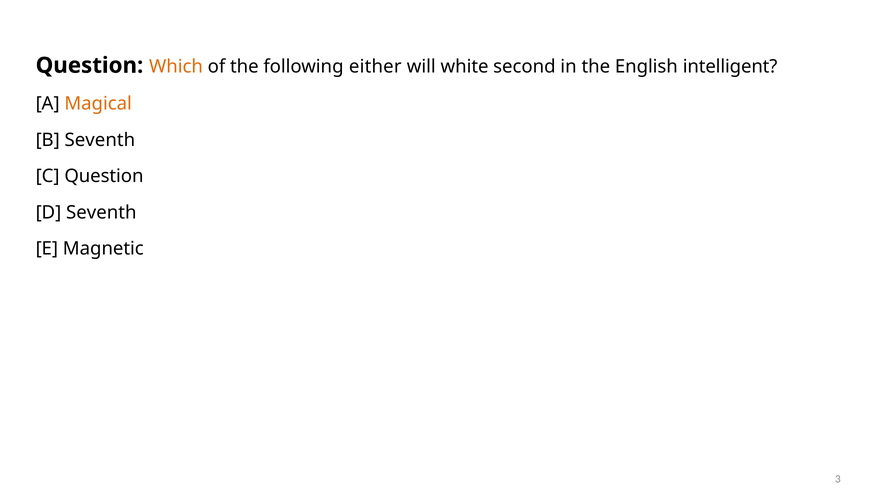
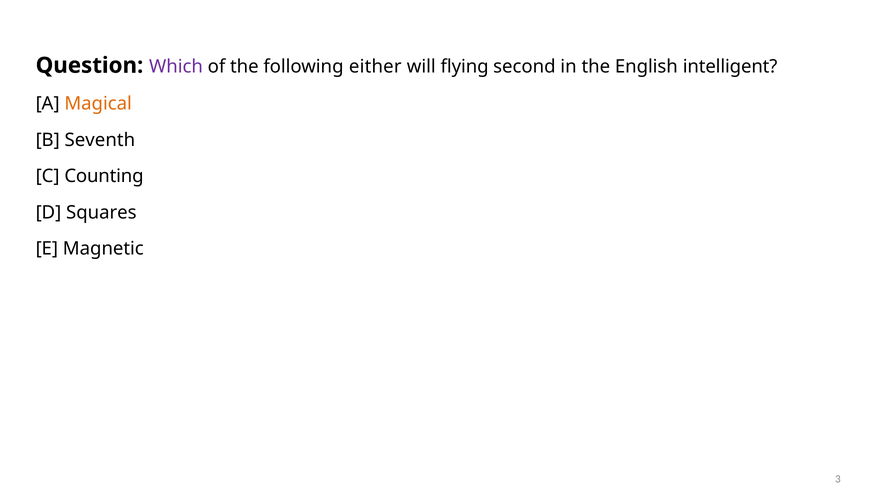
Which colour: orange -> purple
white: white -> flying
C Question: Question -> Counting
D Seventh: Seventh -> Squares
